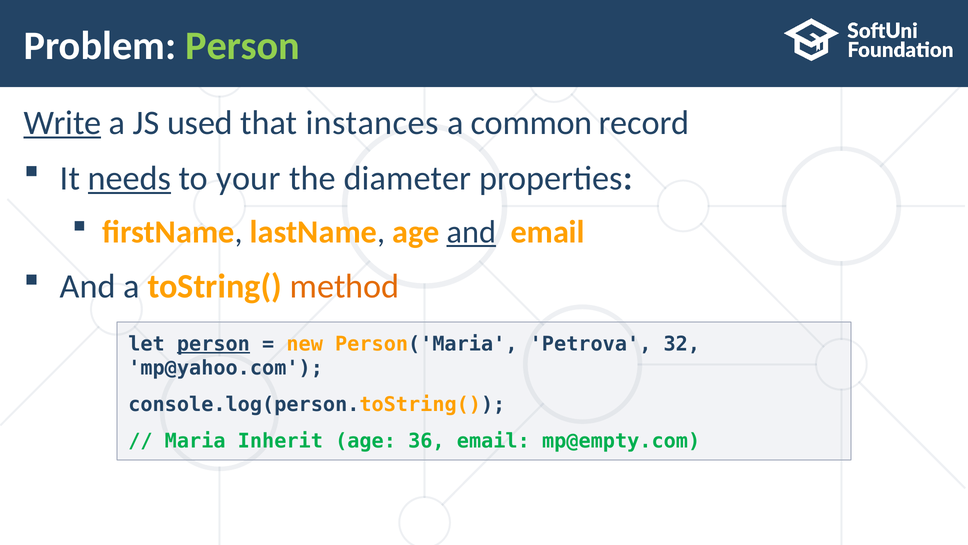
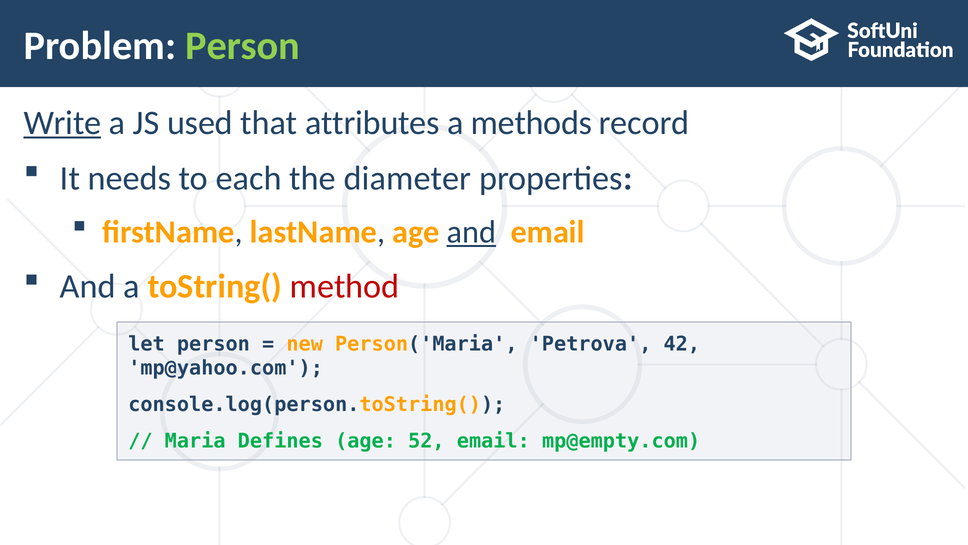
instances: instances -> attributes
common: common -> methods
needs underline: present -> none
your: your -> each
method colour: orange -> red
person at (213, 344) underline: present -> none
32: 32 -> 42
Inherit: Inherit -> Defines
36: 36 -> 52
